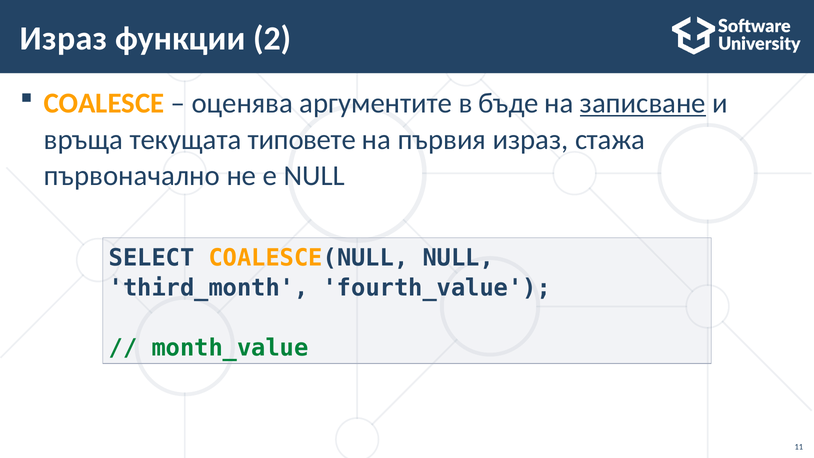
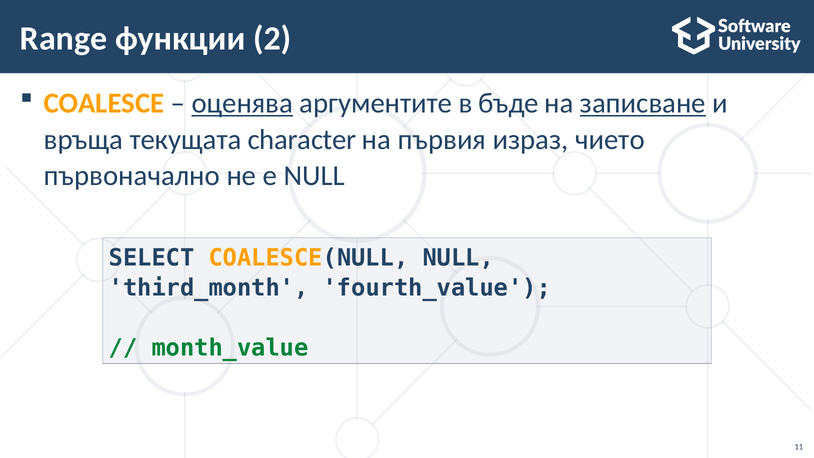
Израз at (64, 39): Израз -> Range
оценява underline: none -> present
типовете: типовете -> character
стажа: стажа -> чието
